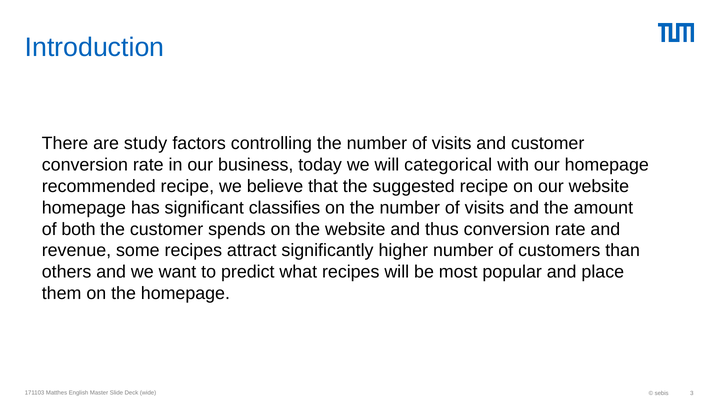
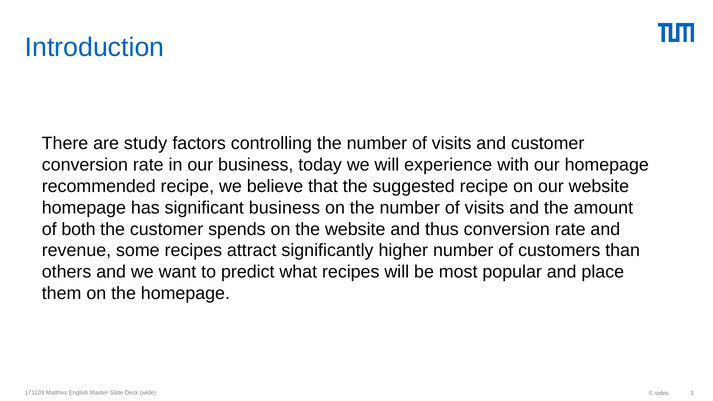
categorical: categorical -> experience
significant classifies: classifies -> business
